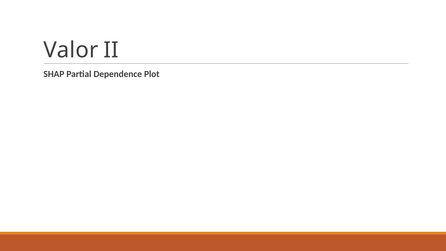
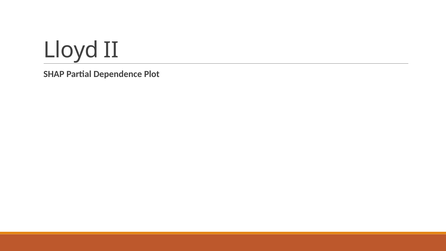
Valor: Valor -> Lloyd
